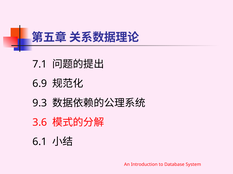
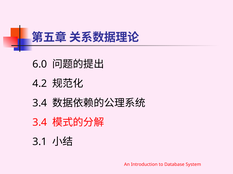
7.1: 7.1 -> 6.0
6.9: 6.9 -> 4.2
9.3 at (40, 103): 9.3 -> 3.4
3.6 at (40, 123): 3.6 -> 3.4
6.1: 6.1 -> 3.1
